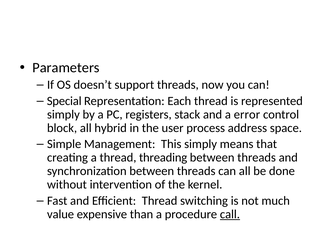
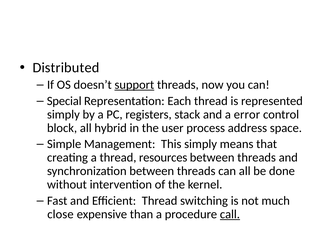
Parameters: Parameters -> Distributed
support underline: none -> present
threading: threading -> resources
value: value -> close
